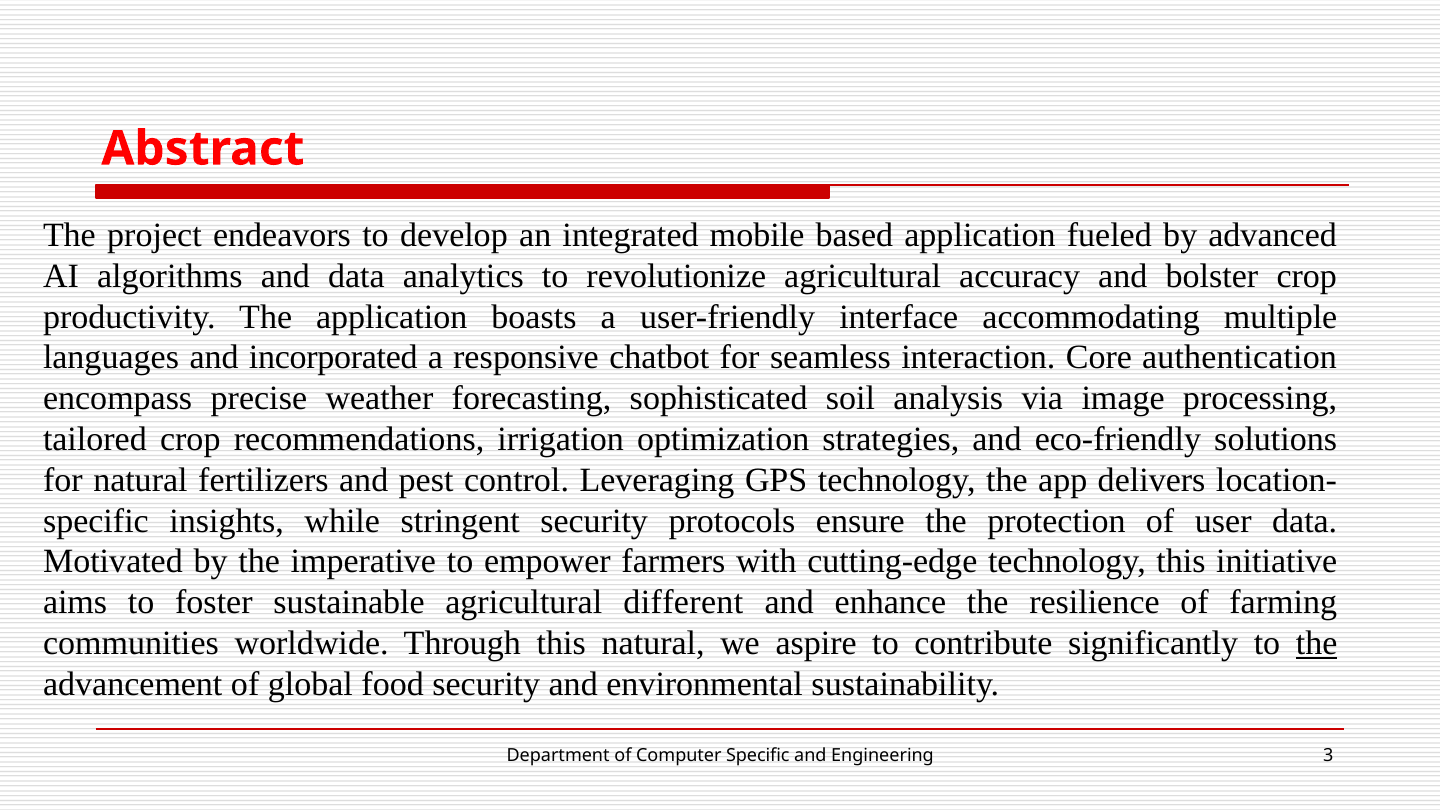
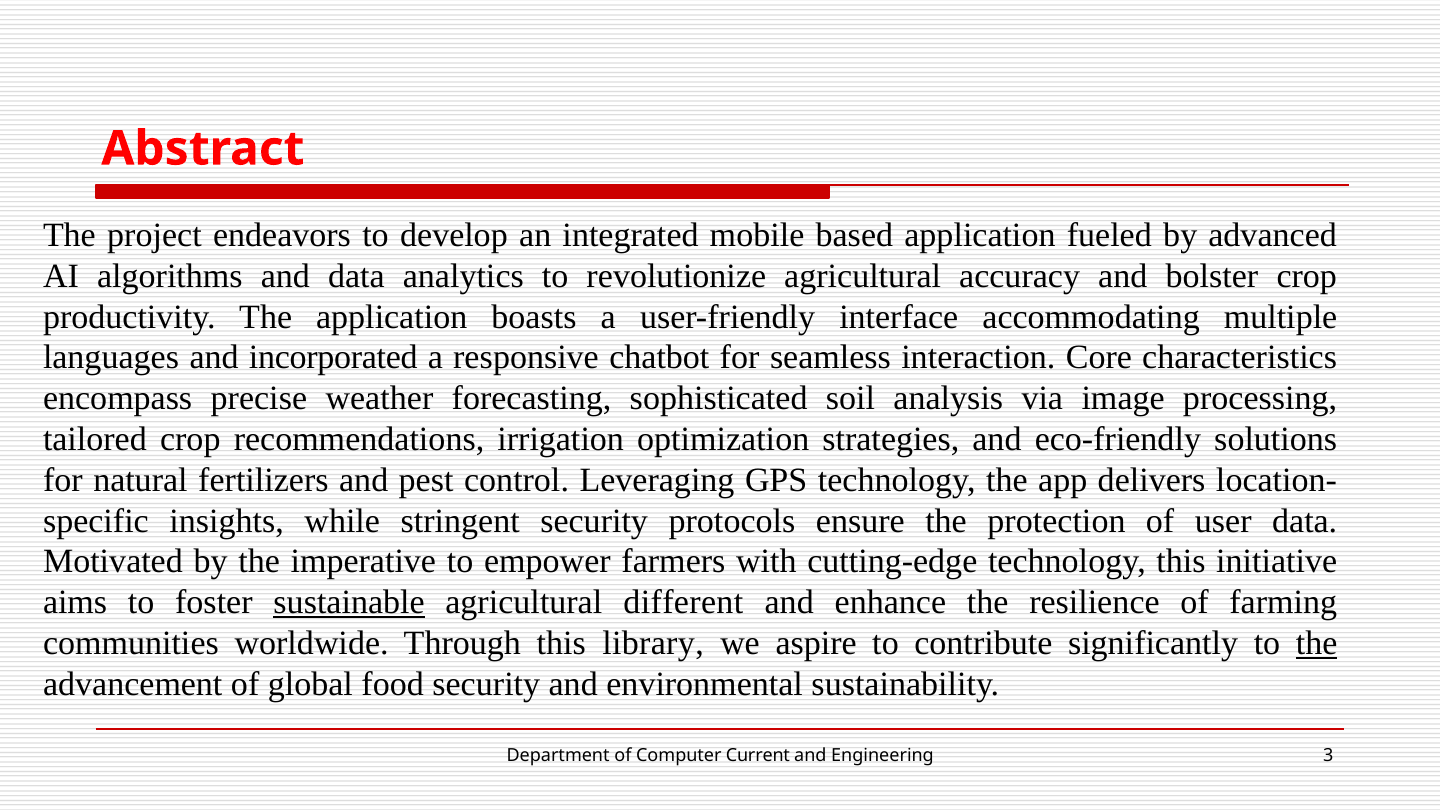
authentication: authentication -> characteristics
sustainable underline: none -> present
this natural: natural -> library
Computer Specific: Specific -> Current
